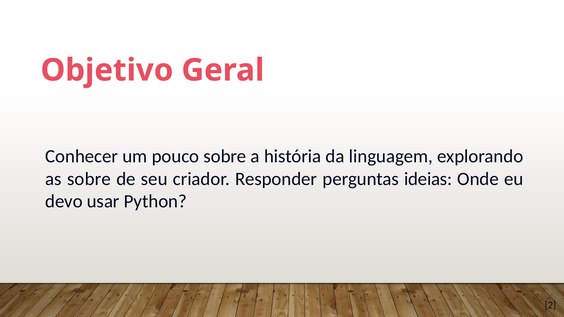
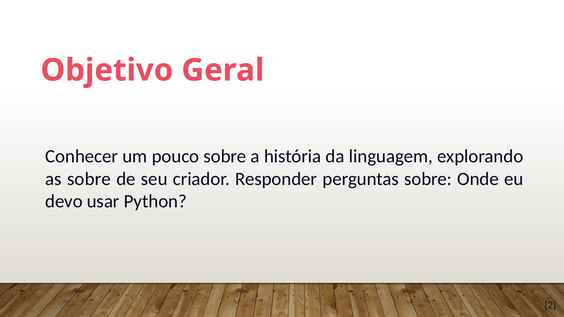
perguntas ideias: ideias -> sobre
